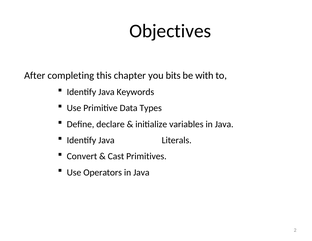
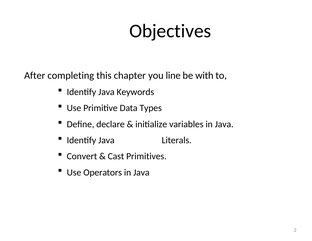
bits: bits -> line
